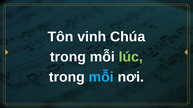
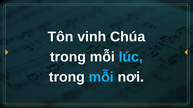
lúc colour: light green -> light blue
